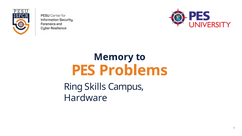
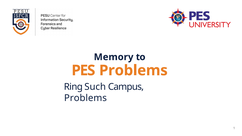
Skills: Skills -> Such
Hardware at (86, 98): Hardware -> Problems
